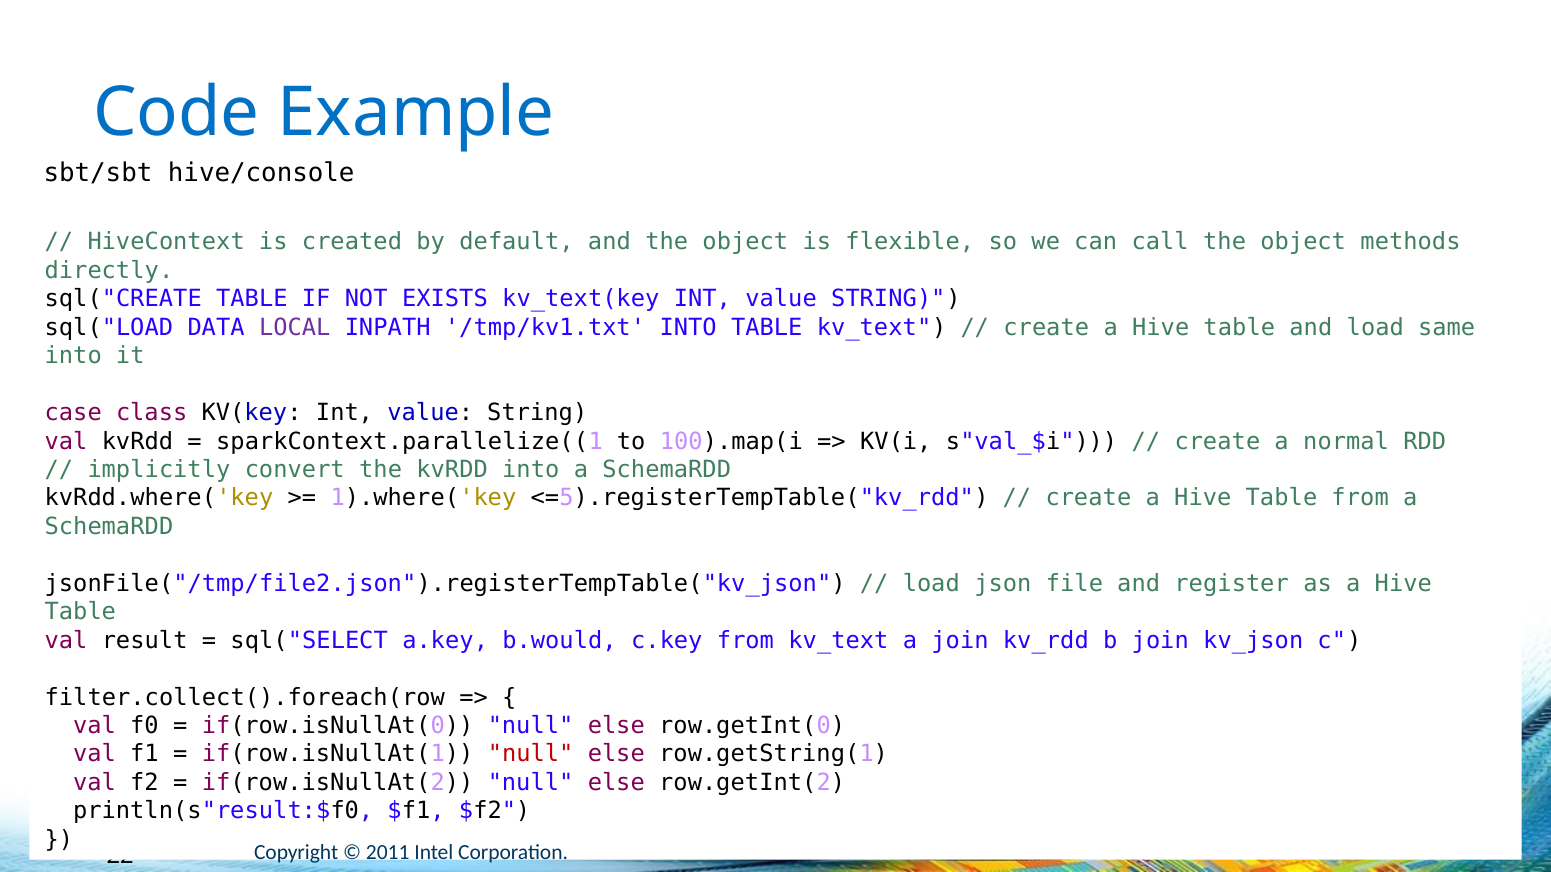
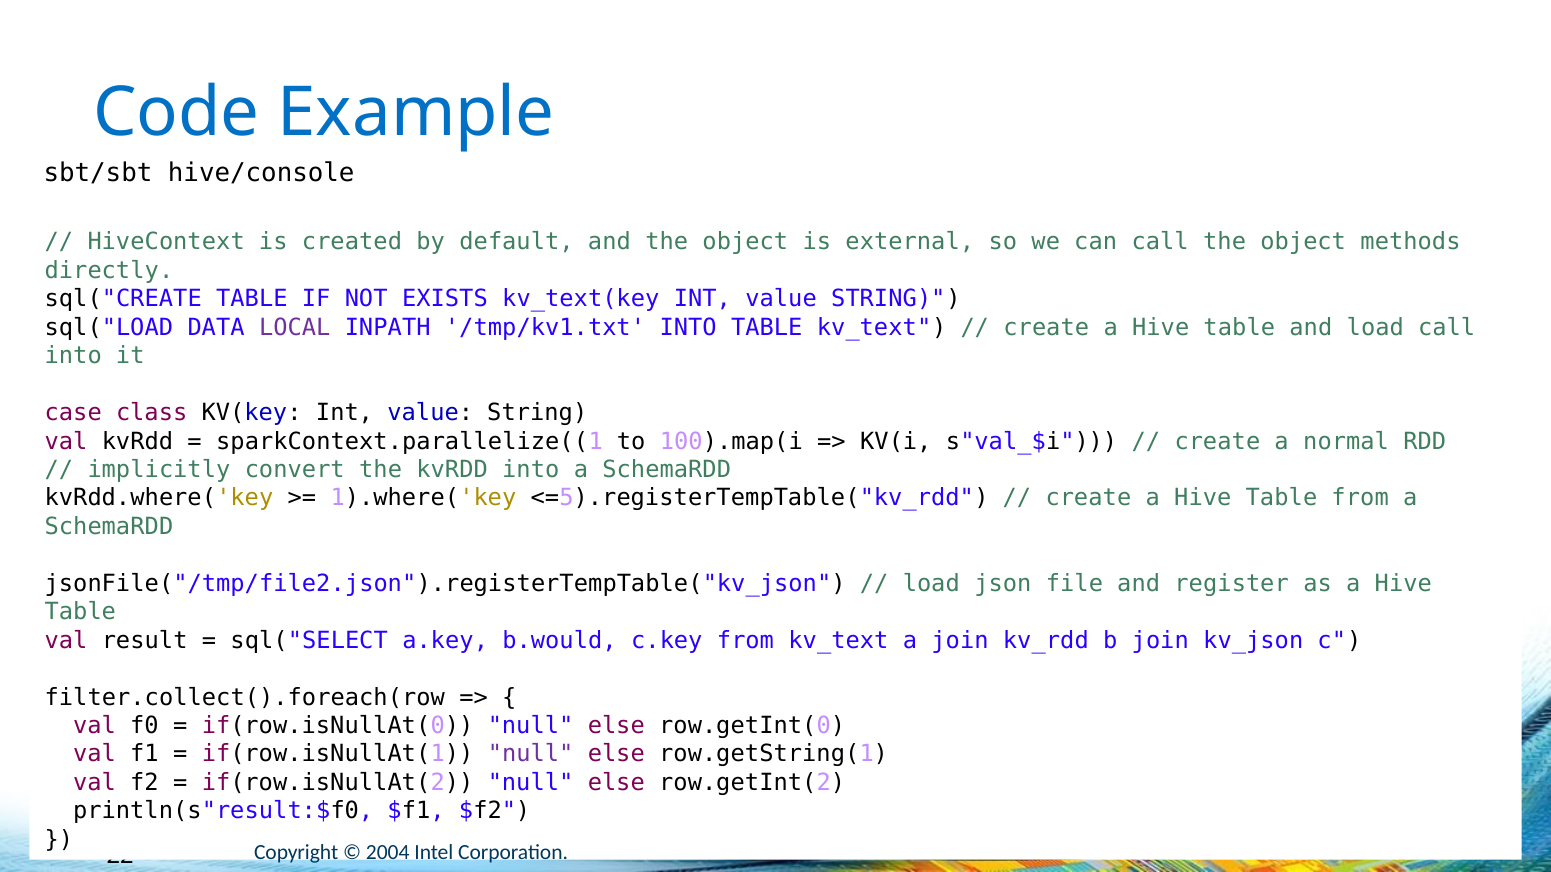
flexible: flexible -> external
load same: same -> call
null at (531, 754) colour: red -> purple
2011: 2011 -> 2004
